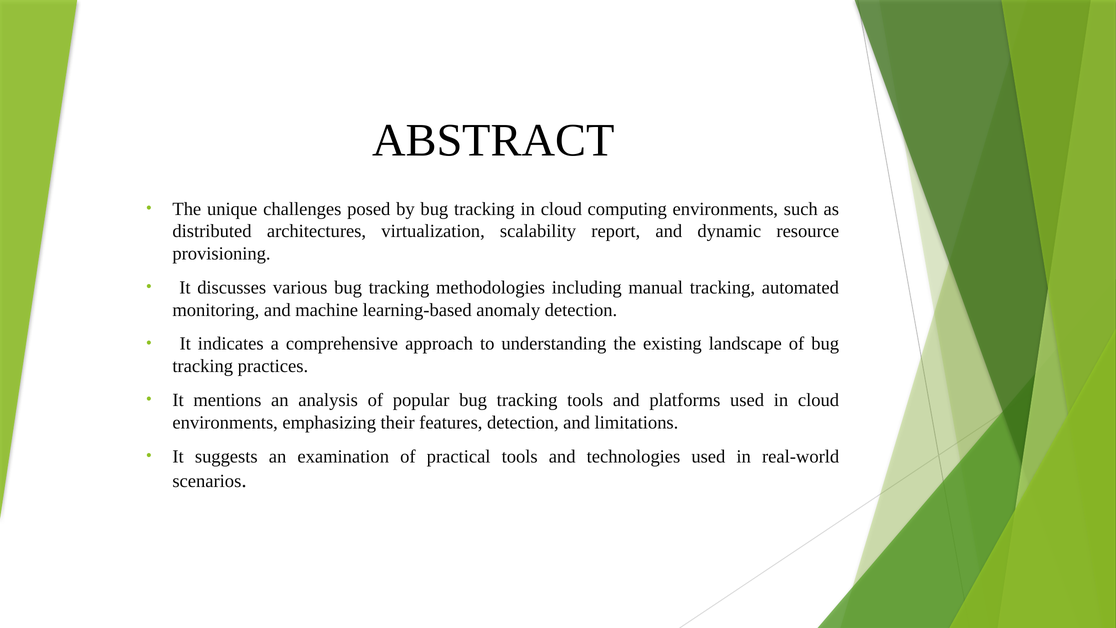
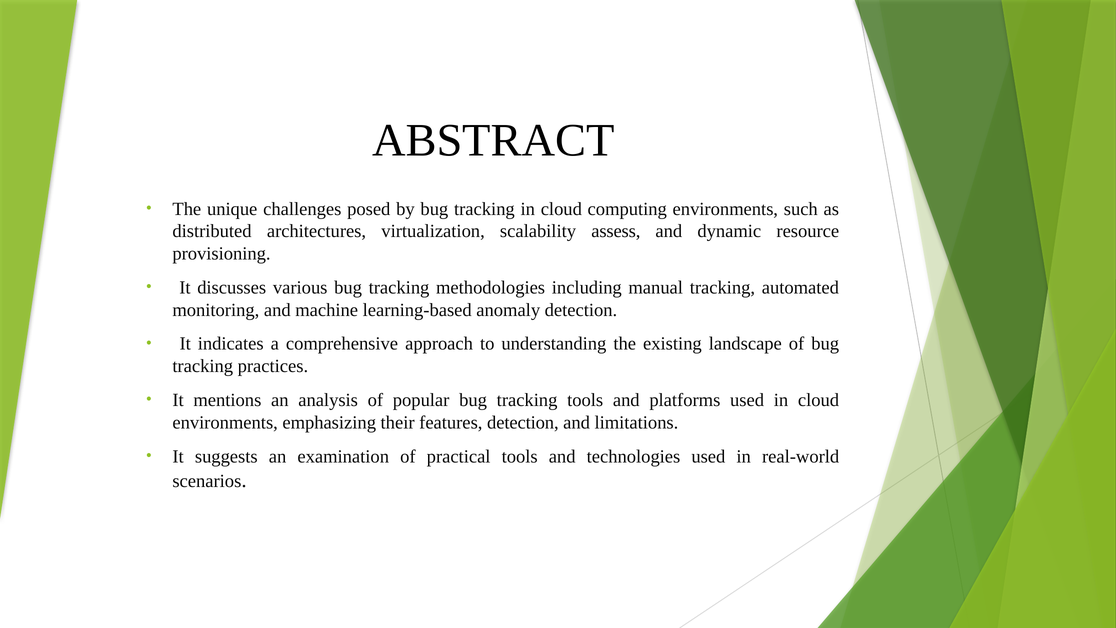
report: report -> assess
